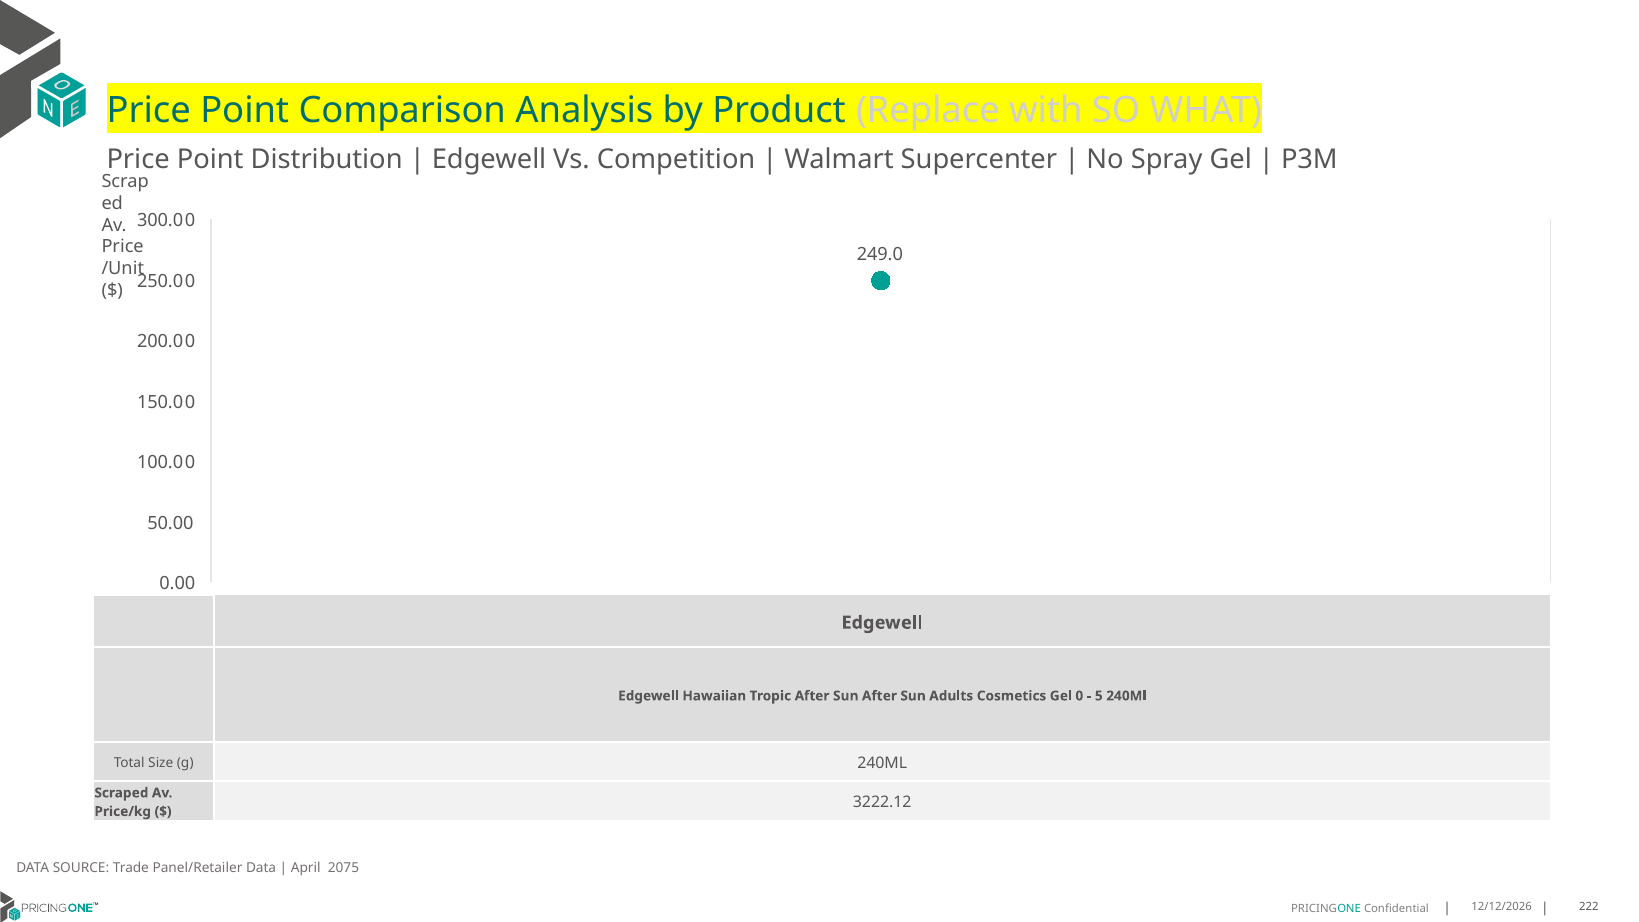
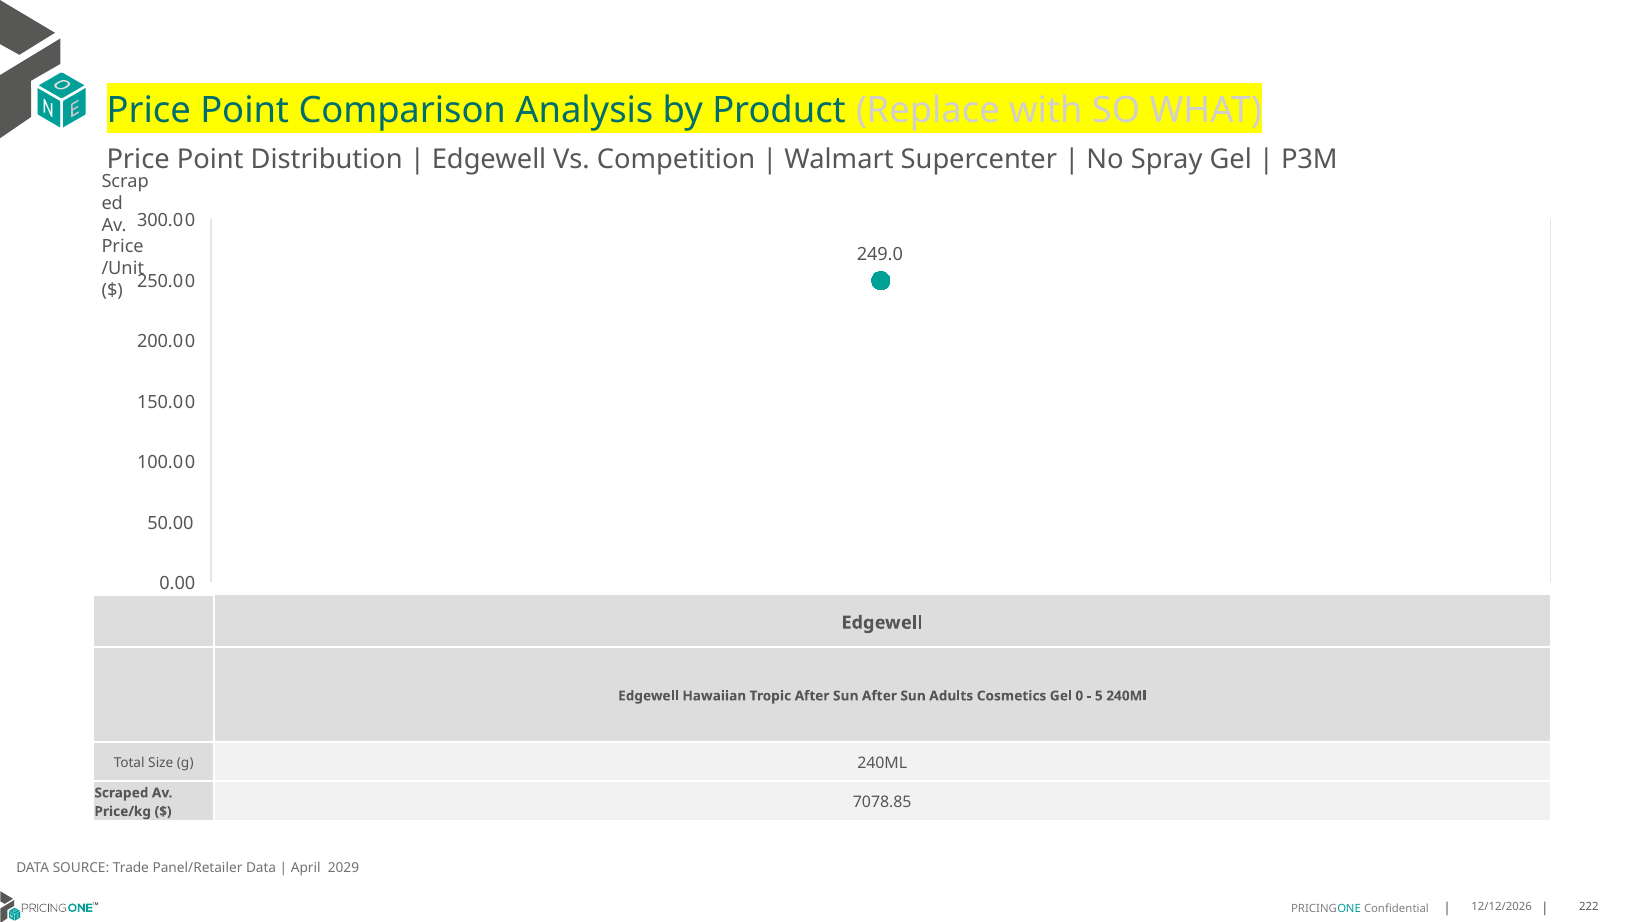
3222.12: 3222.12 -> 7078.85
2075: 2075 -> 2029
